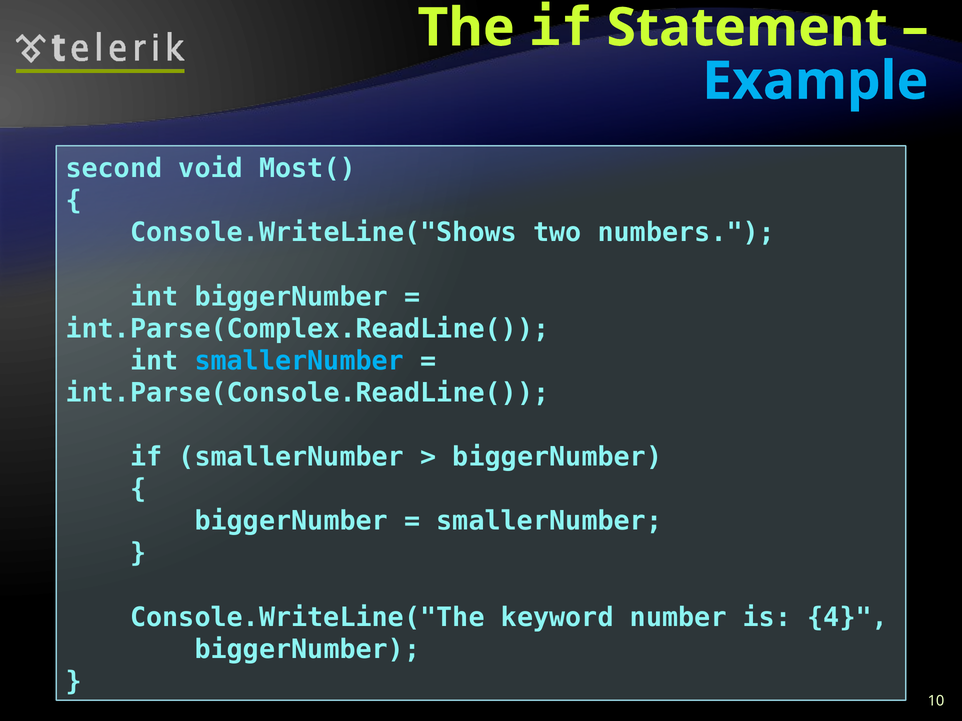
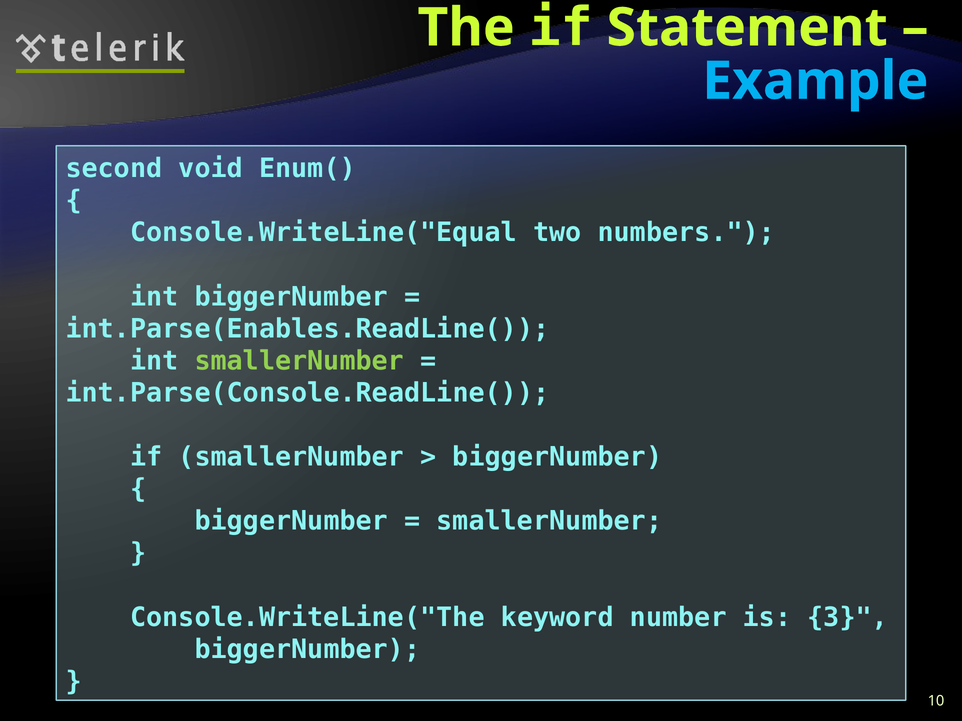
Most(: Most( -> Enum(
Console.WriteLine("Shows: Console.WriteLine("Shows -> Console.WriteLine("Equal
int.Parse(Complex.ReadLine(: int.Parse(Complex.ReadLine( -> int.Parse(Enables.ReadLine(
smallerNumber at (299, 361) colour: light blue -> light green
4: 4 -> 3
